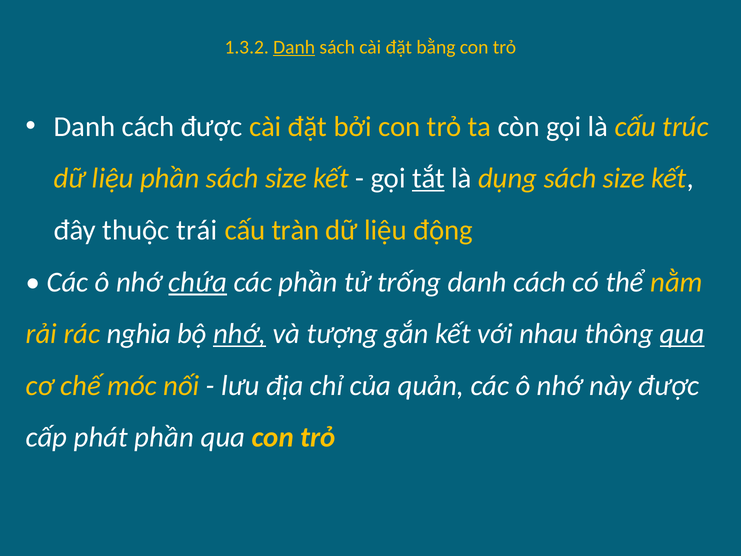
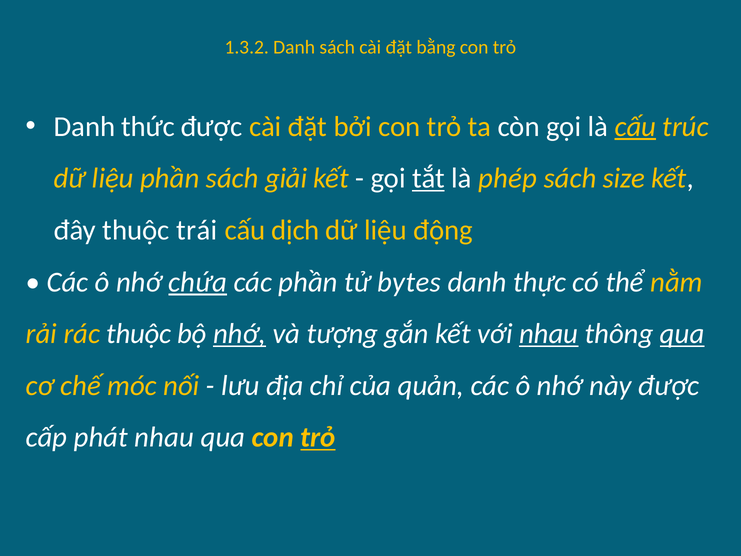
Danh at (294, 47) underline: present -> none
cách at (148, 127): cách -> thức
cấu at (635, 127) underline: none -> present
size at (286, 178): size -> giải
dụng: dụng -> phép
tràn: tràn -> dịch
trống: trống -> bytes
cách at (540, 282): cách -> thực
rác nghia: nghia -> thuộc
nhau at (549, 334) underline: none -> present
phát phần: phần -> nhau
trỏ at (318, 437) underline: none -> present
